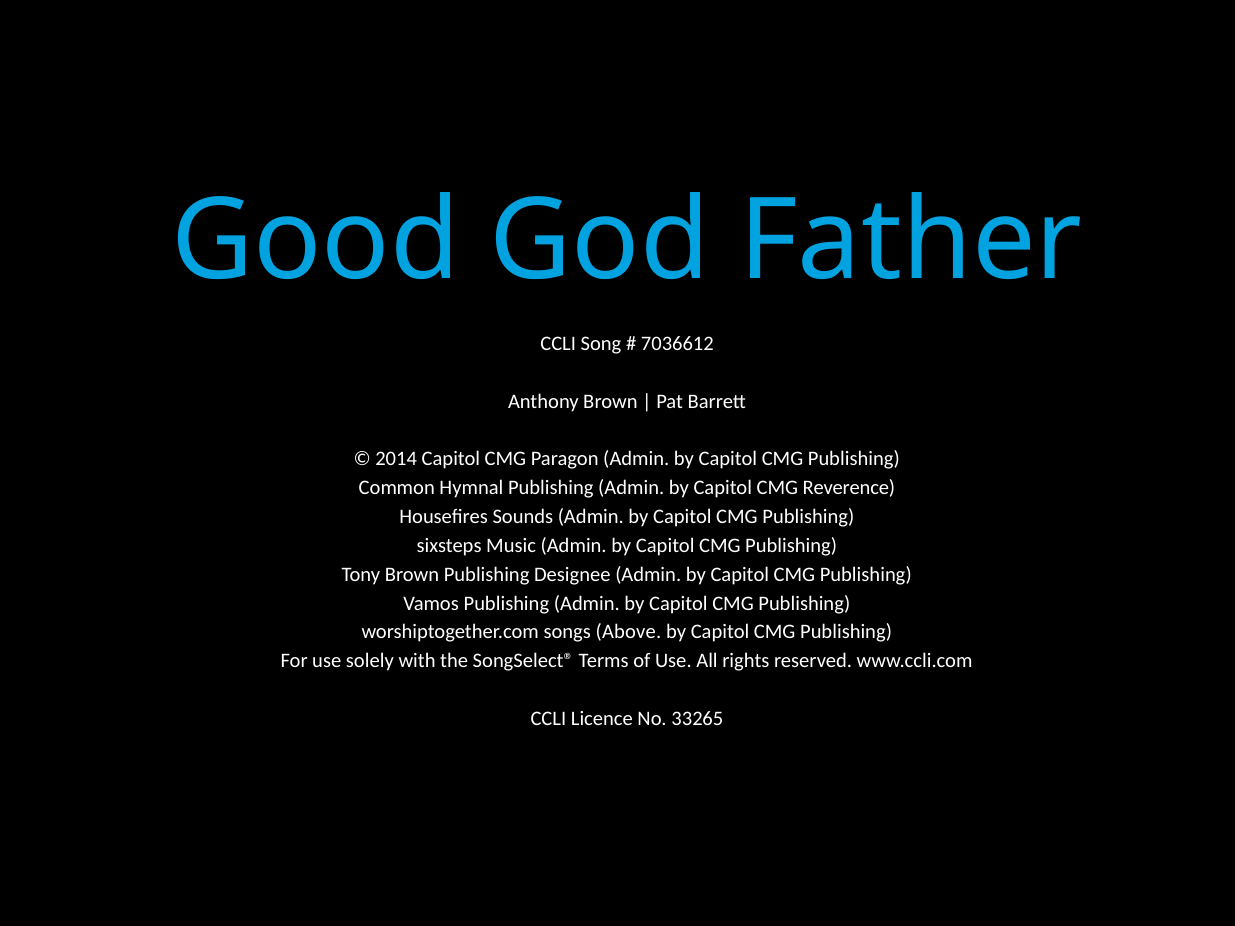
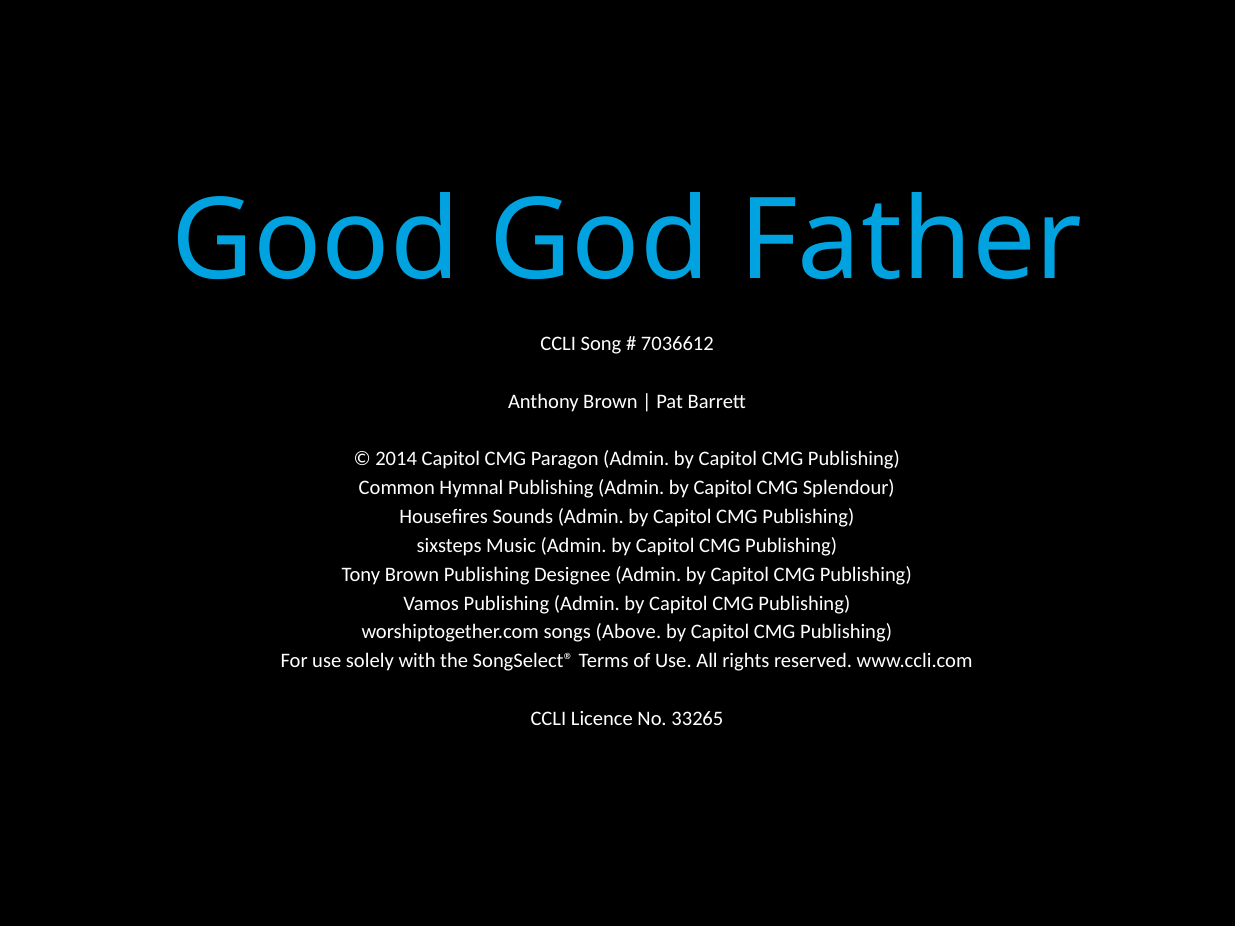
Reverence: Reverence -> Splendour
